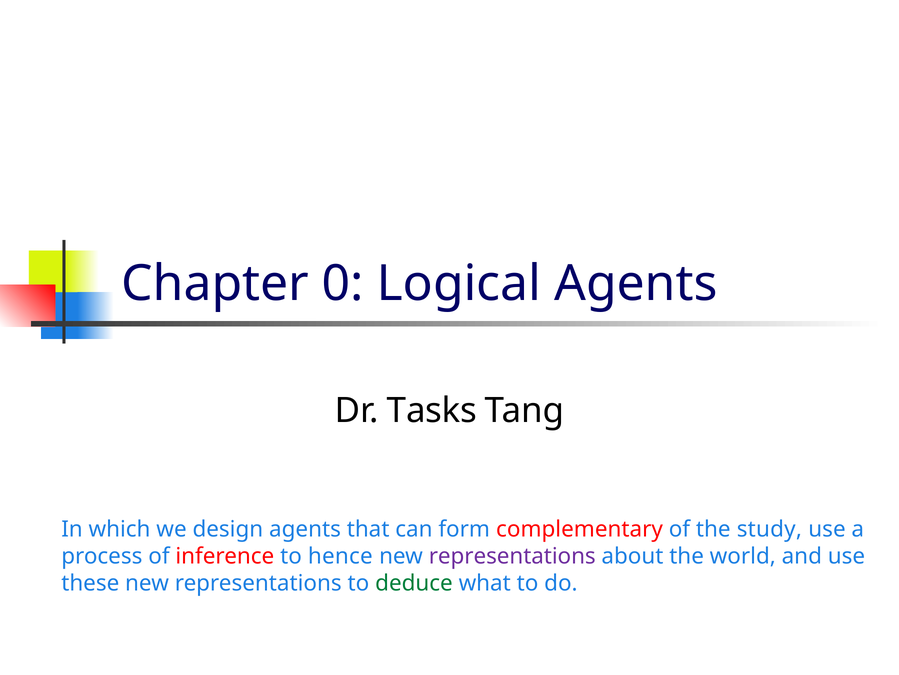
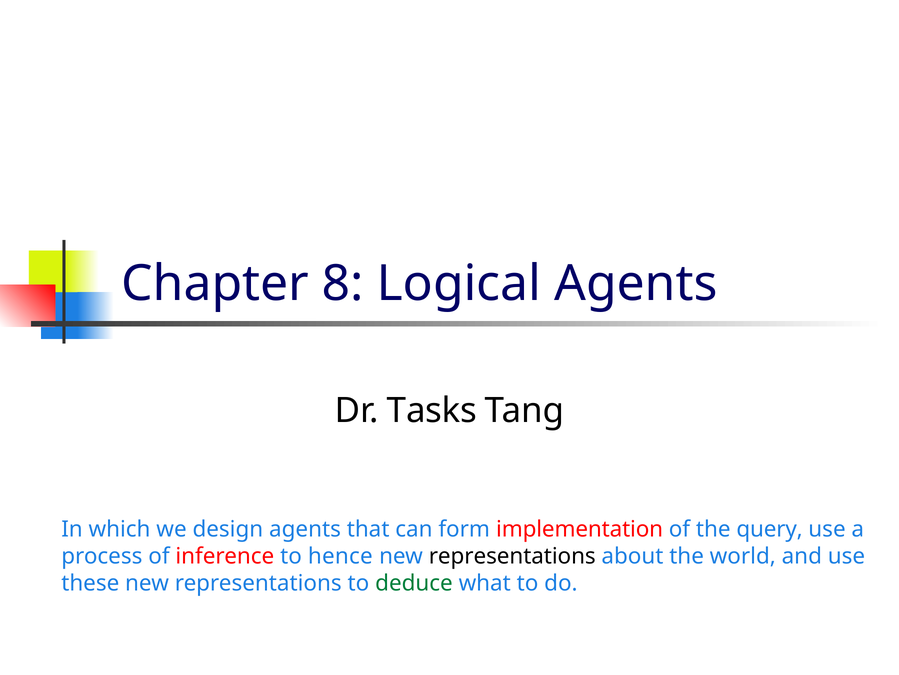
0: 0 -> 8
complementary: complementary -> implementation
study: study -> query
representations at (512, 556) colour: purple -> black
